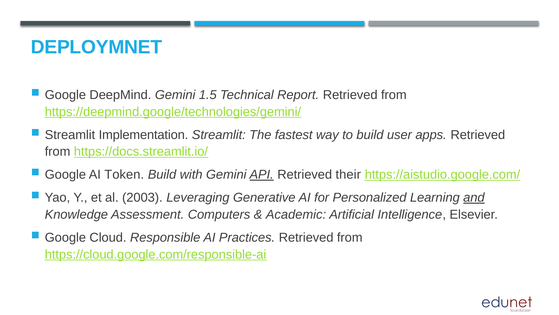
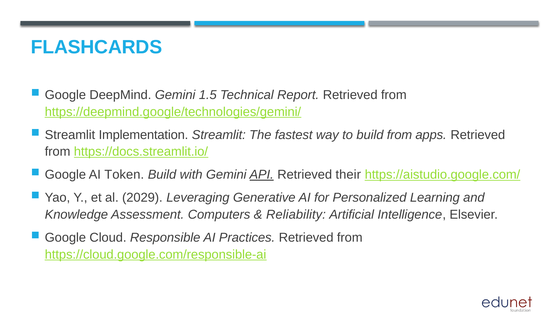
DEPLOYMNET: DEPLOYMNET -> FLASHCARDS
build user: user -> from
2003: 2003 -> 2029
and underline: present -> none
Academic: Academic -> Reliability
